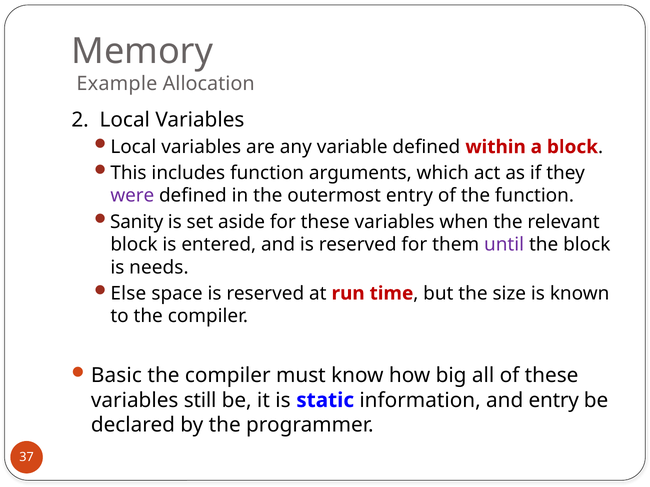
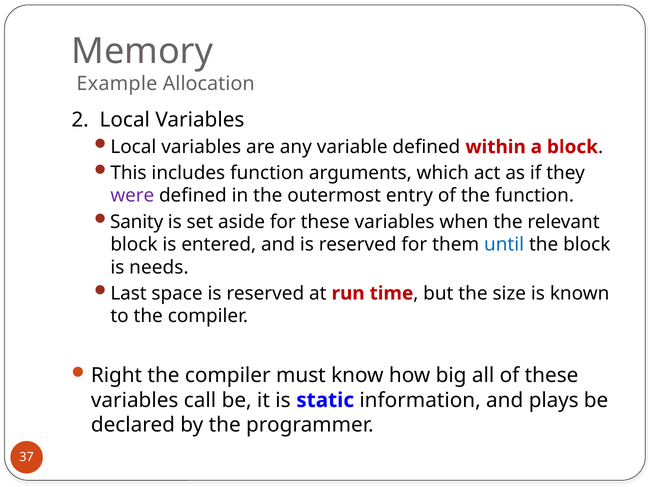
until colour: purple -> blue
Else: Else -> Last
Basic: Basic -> Right
still: still -> call
and entry: entry -> plays
